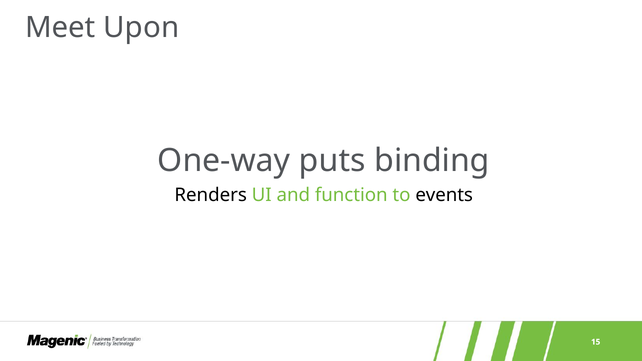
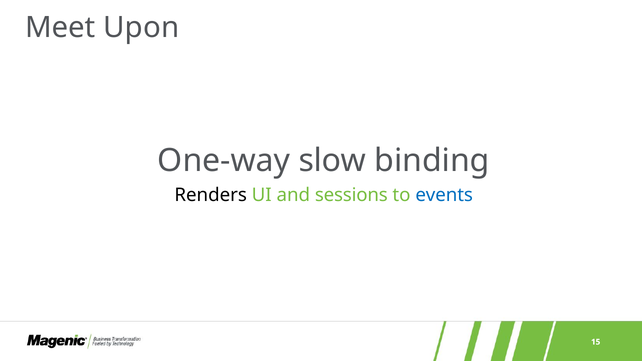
puts: puts -> slow
function: function -> sessions
events colour: black -> blue
